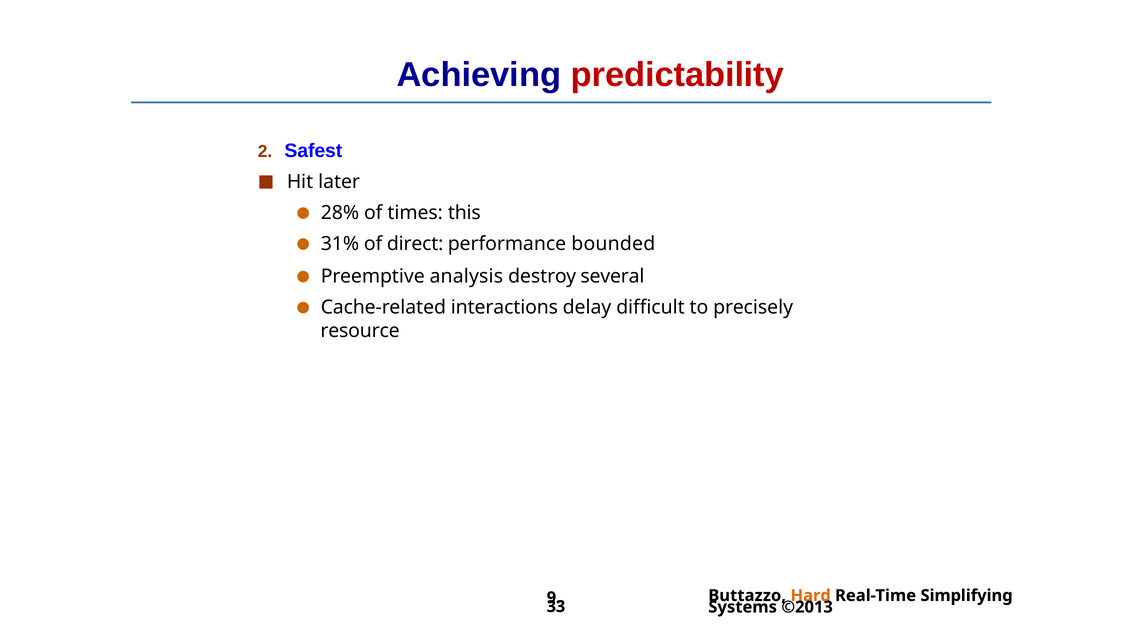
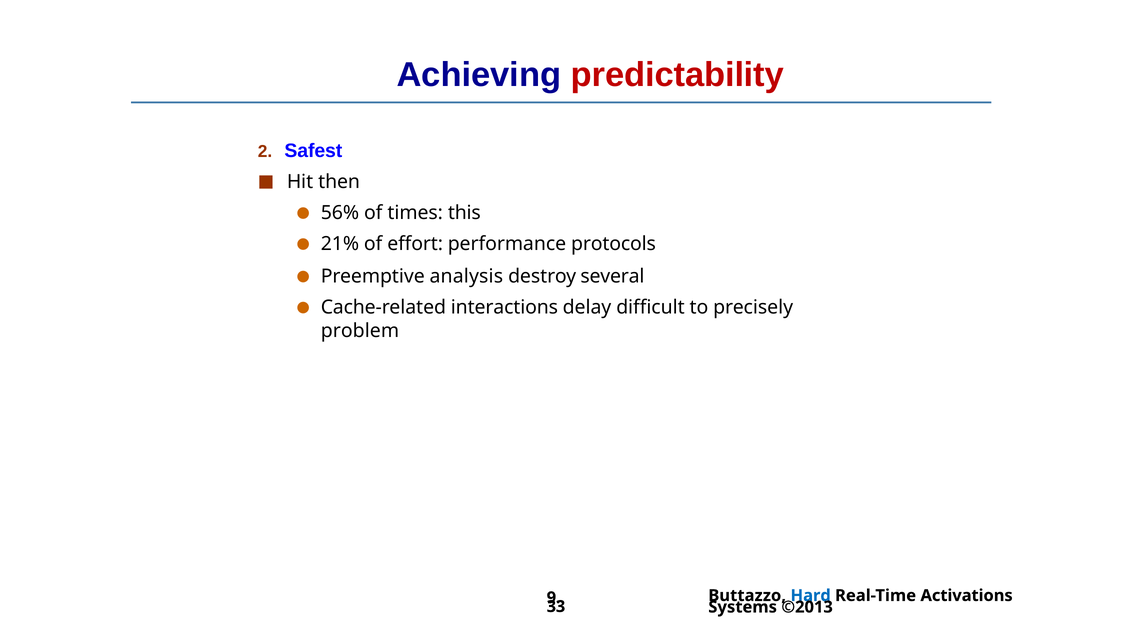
later: later -> then
28%: 28% -> 56%
31%: 31% -> 21%
direct: direct -> effort
bounded: bounded -> protocols
resource: resource -> problem
Hard colour: orange -> blue
Simplifying: Simplifying -> Activations
